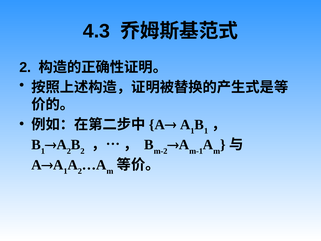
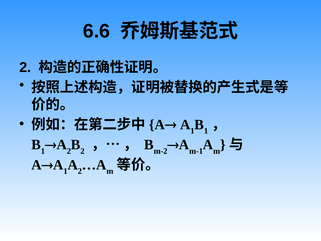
4.3: 4.3 -> 6.6
